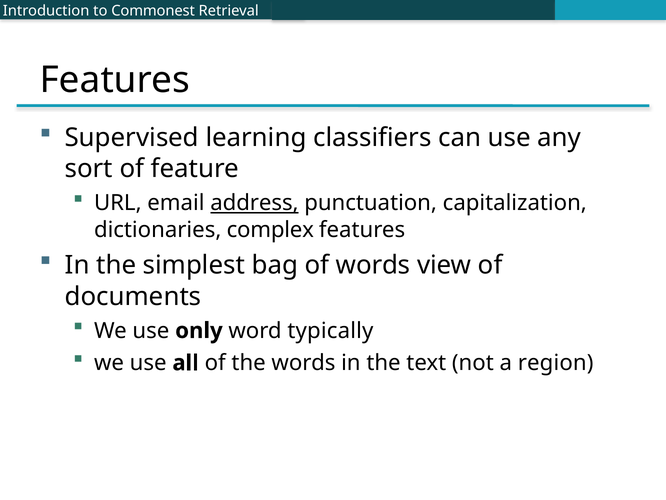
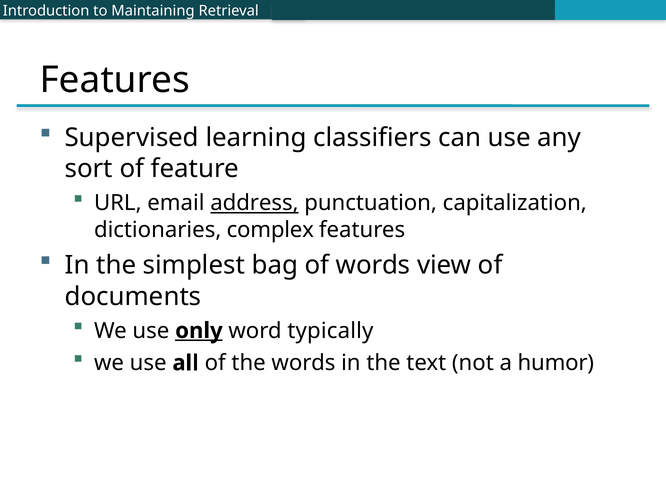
Commonest: Commonest -> Maintaining
only underline: none -> present
region: region -> humor
